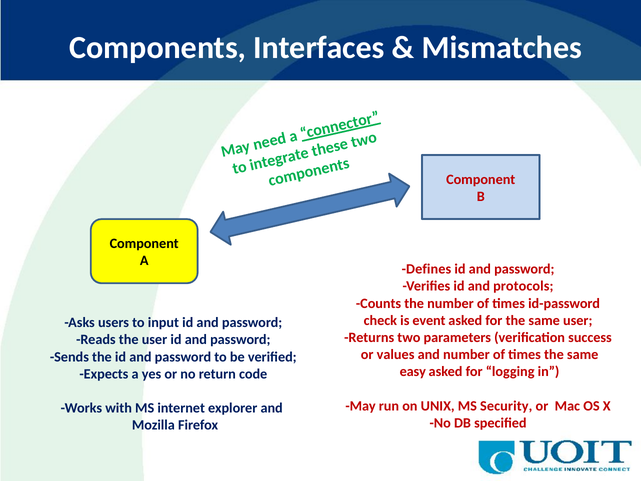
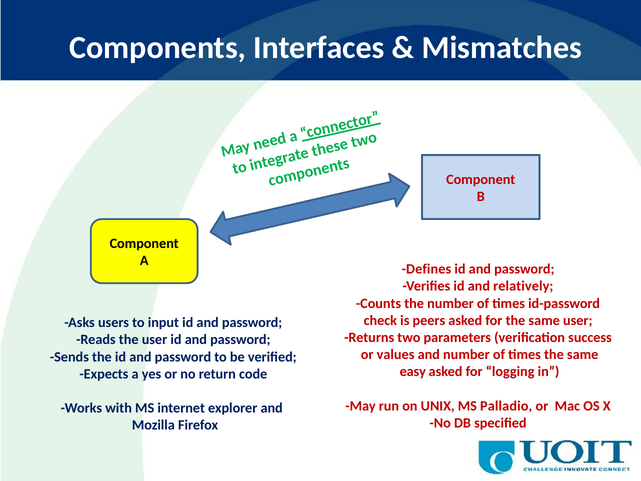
protocols: protocols -> relatively
event: event -> peers
Security: Security -> Palladio
